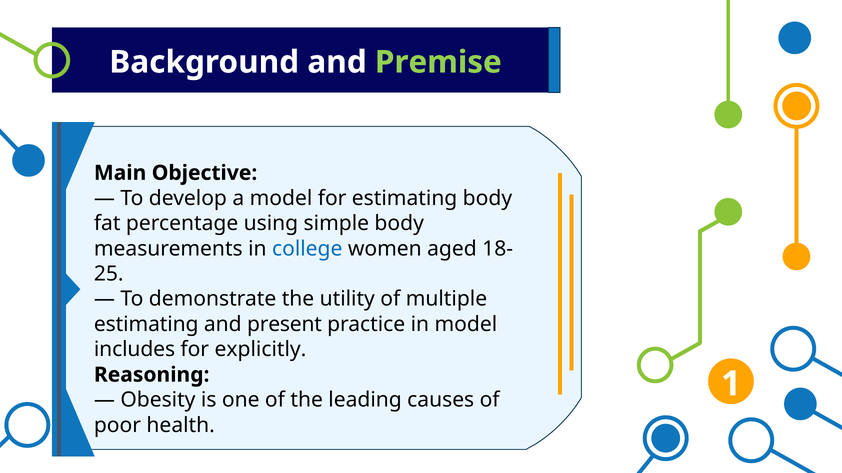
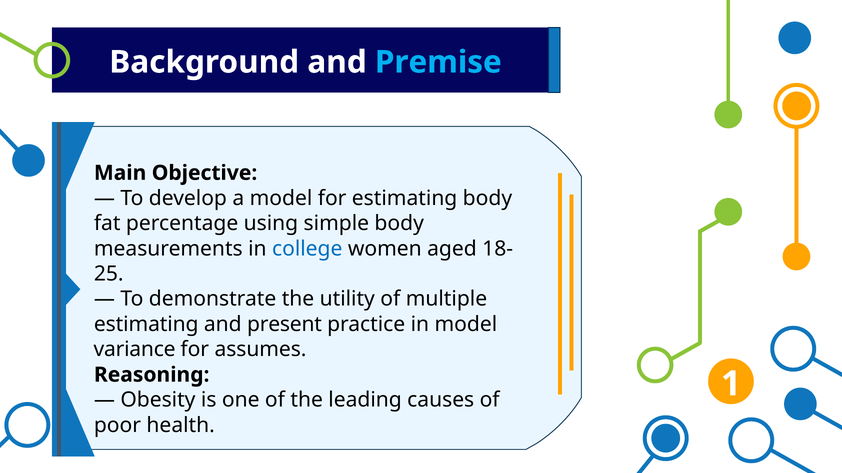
Premise colour: light green -> light blue
includes: includes -> variance
explicitly: explicitly -> assumes
